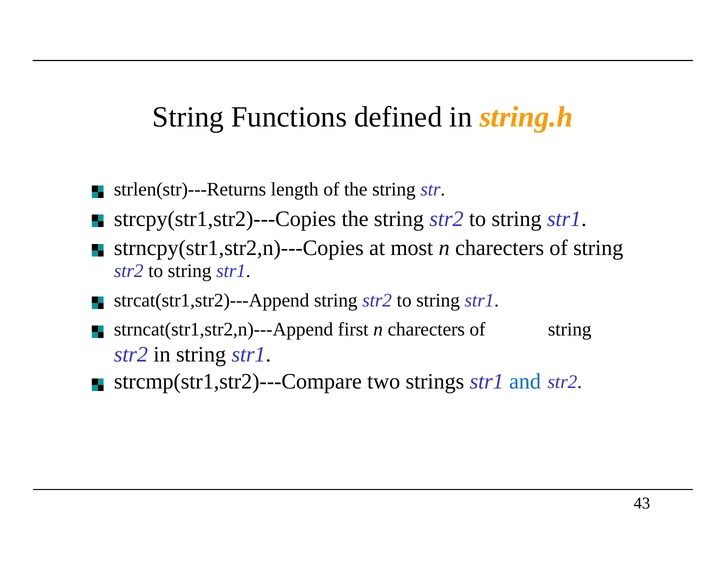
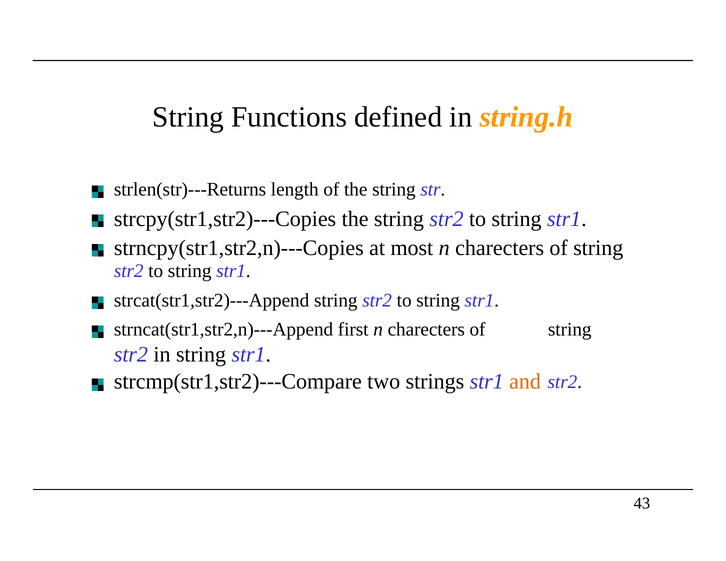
and colour: blue -> orange
